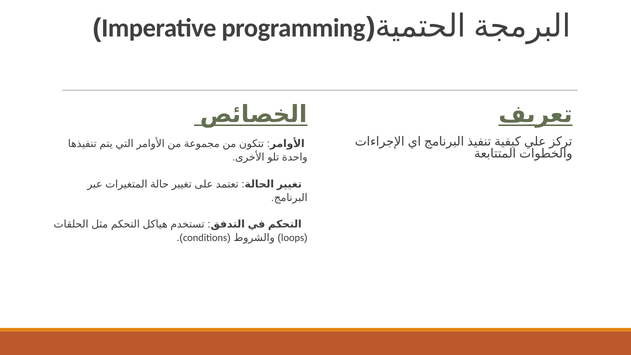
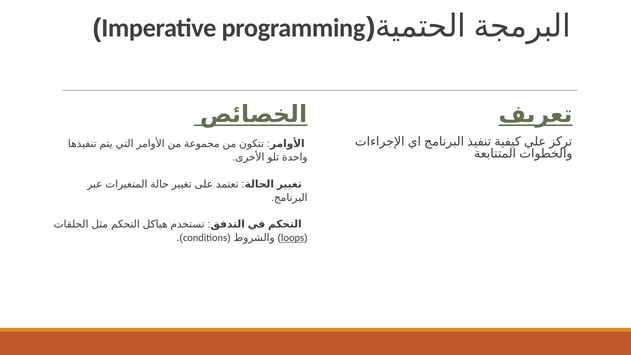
loops underline: none -> present
